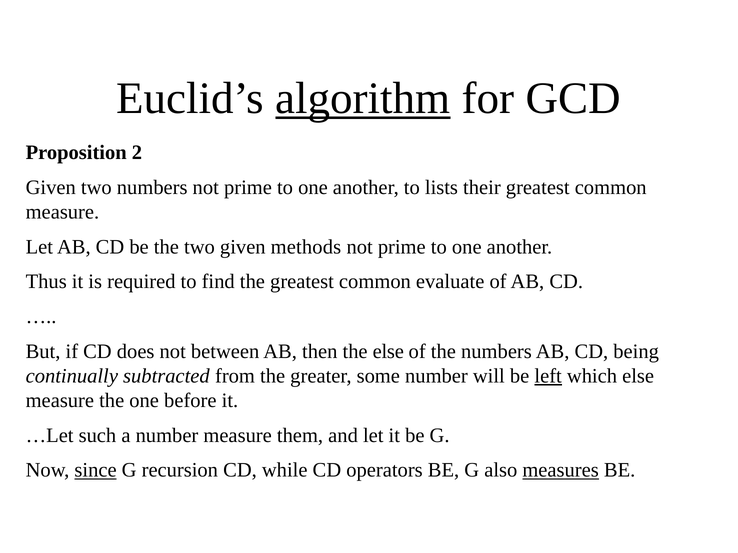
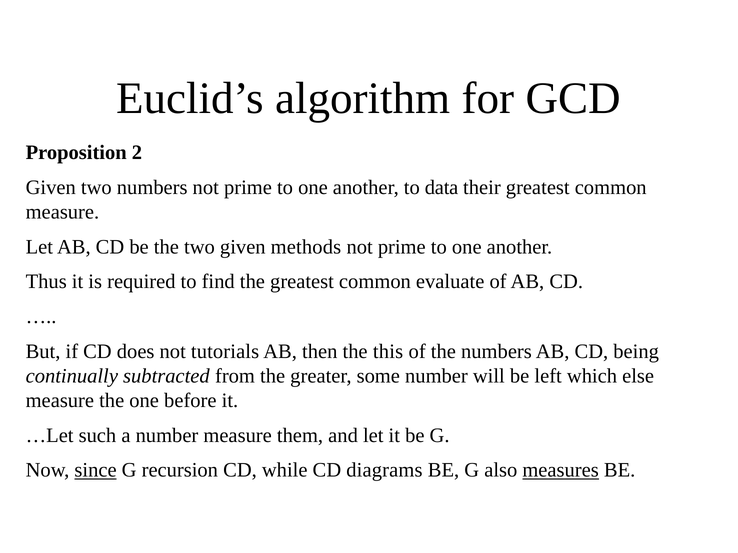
algorithm underline: present -> none
lists: lists -> data
between: between -> tutorials
the else: else -> this
left underline: present -> none
operators: operators -> diagrams
